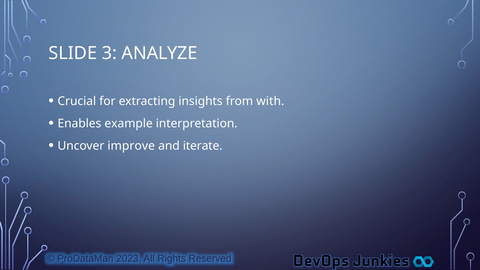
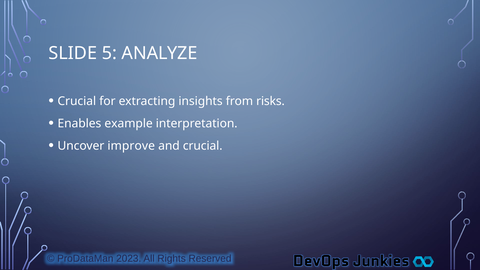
3: 3 -> 5
with: with -> risks
and iterate: iterate -> crucial
